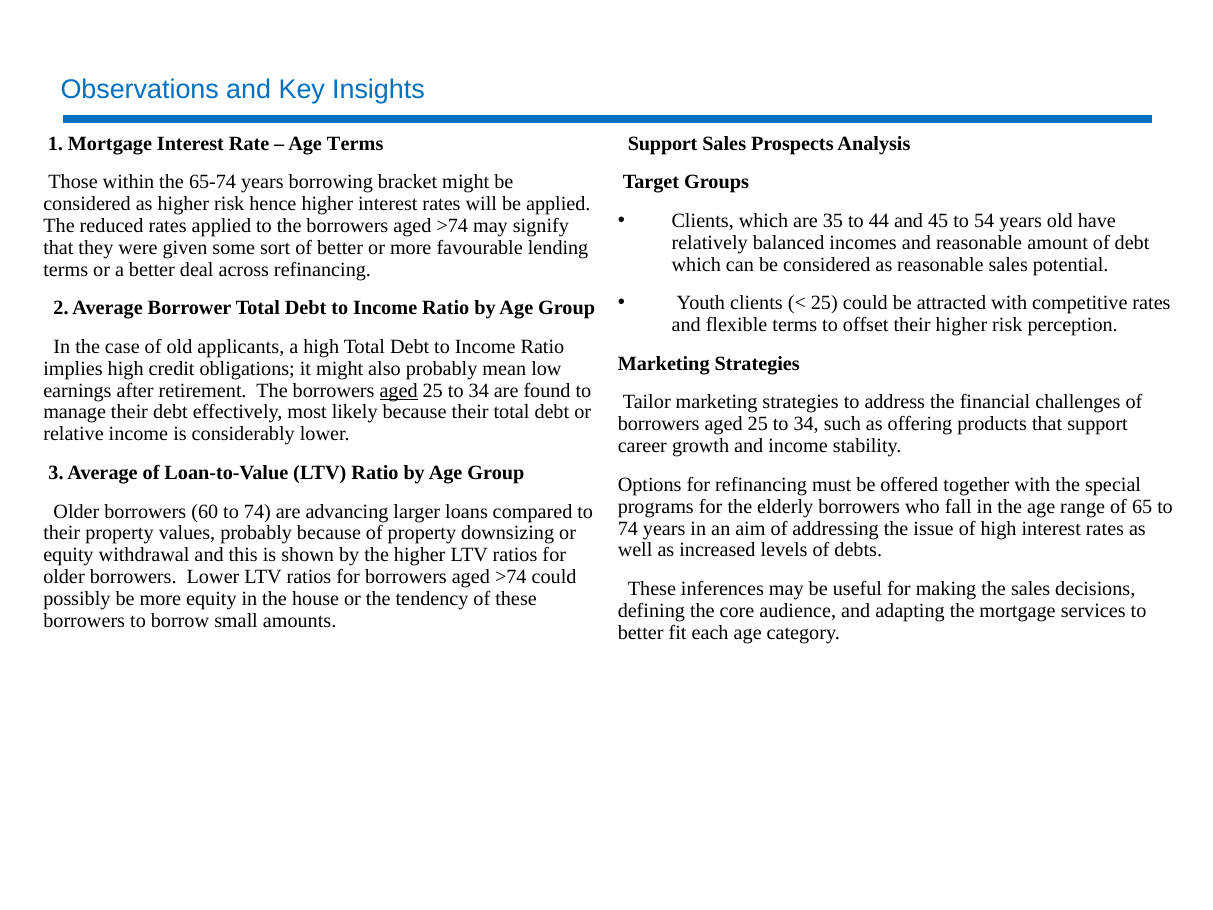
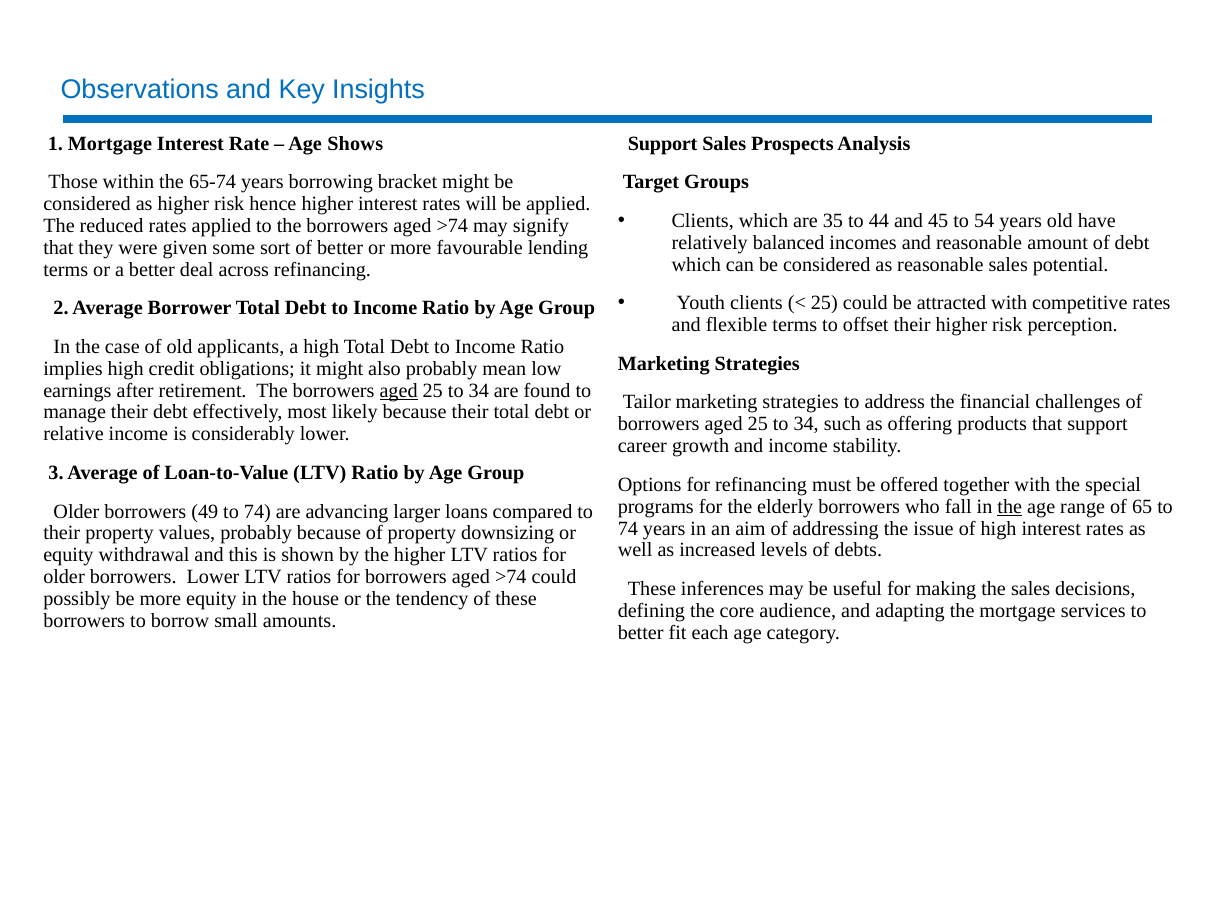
Age Terms: Terms -> Shows
the at (1010, 506) underline: none -> present
60: 60 -> 49
